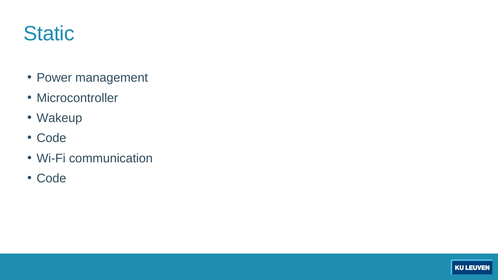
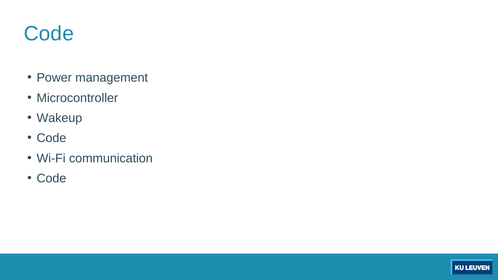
Static at (49, 34): Static -> Code
